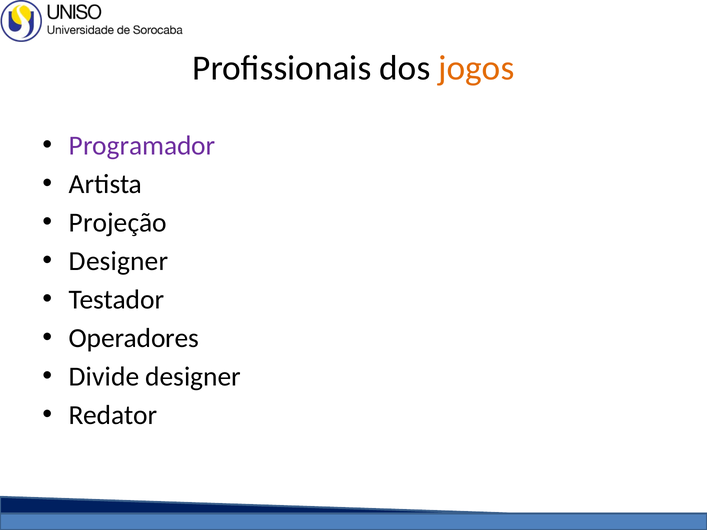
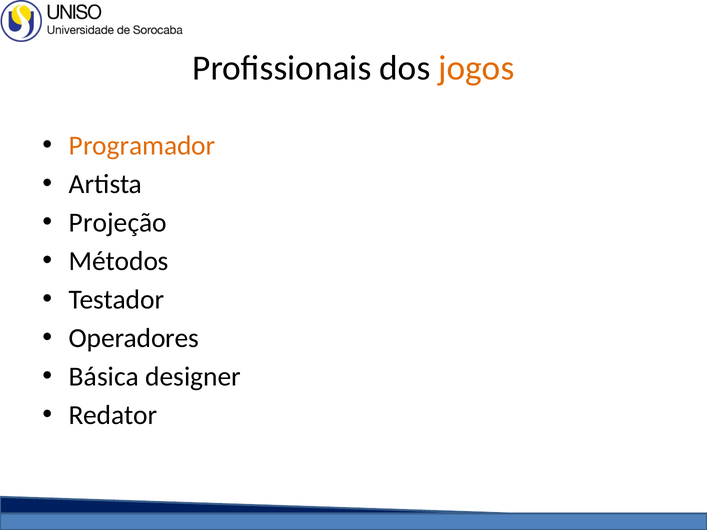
Programador colour: purple -> orange
Designer at (119, 261): Designer -> Métodos
Divide: Divide -> Básica
